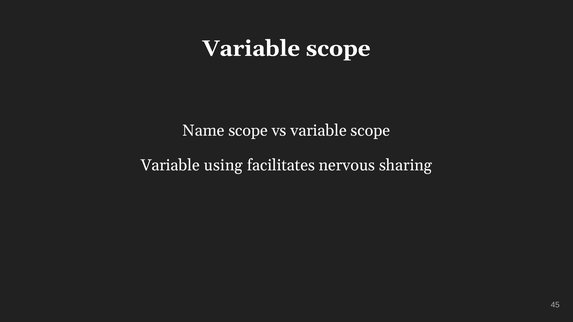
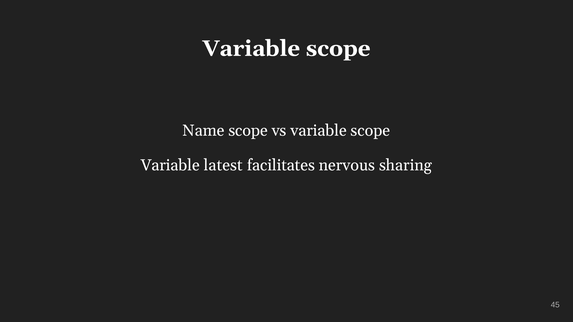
using: using -> latest
